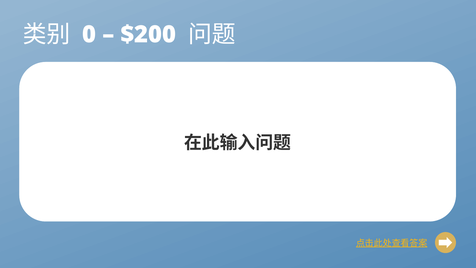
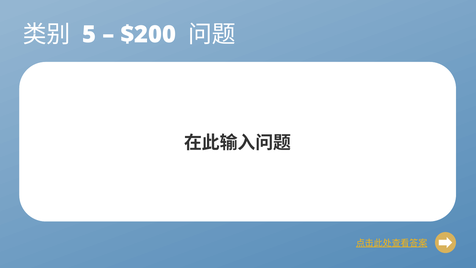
0: 0 -> 5
